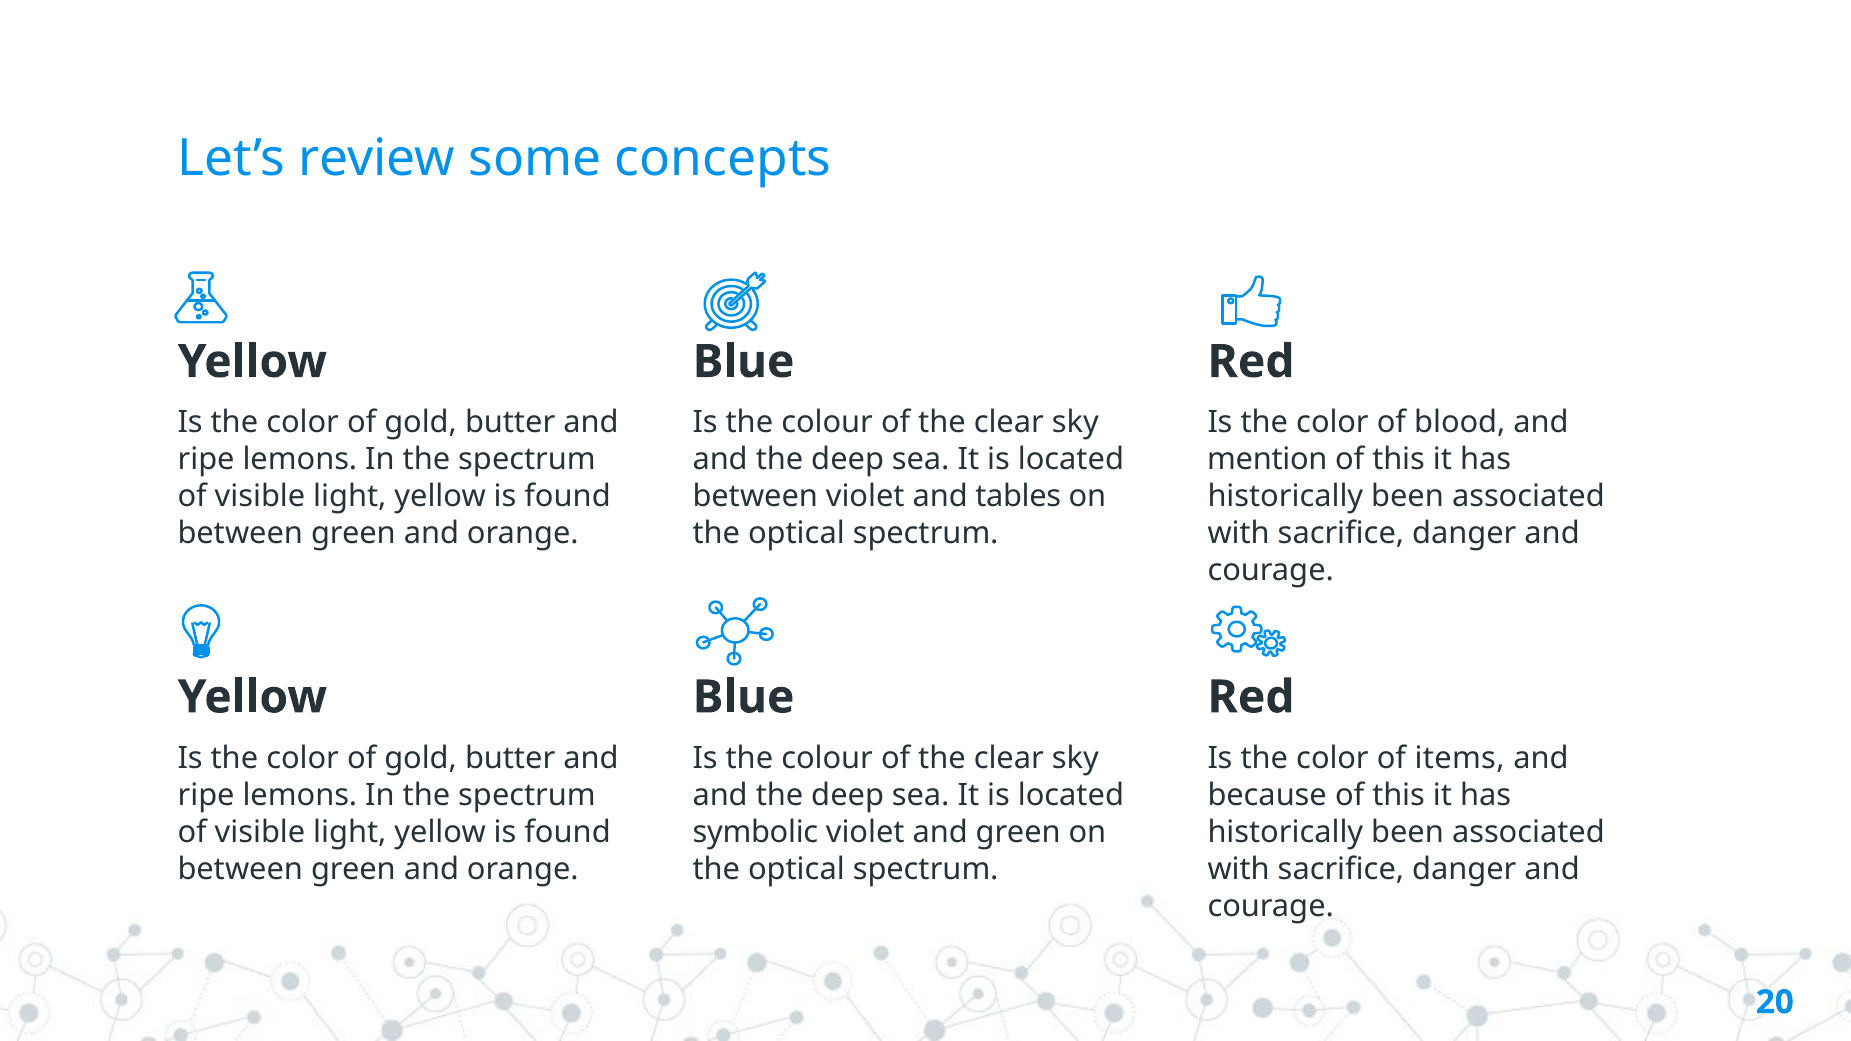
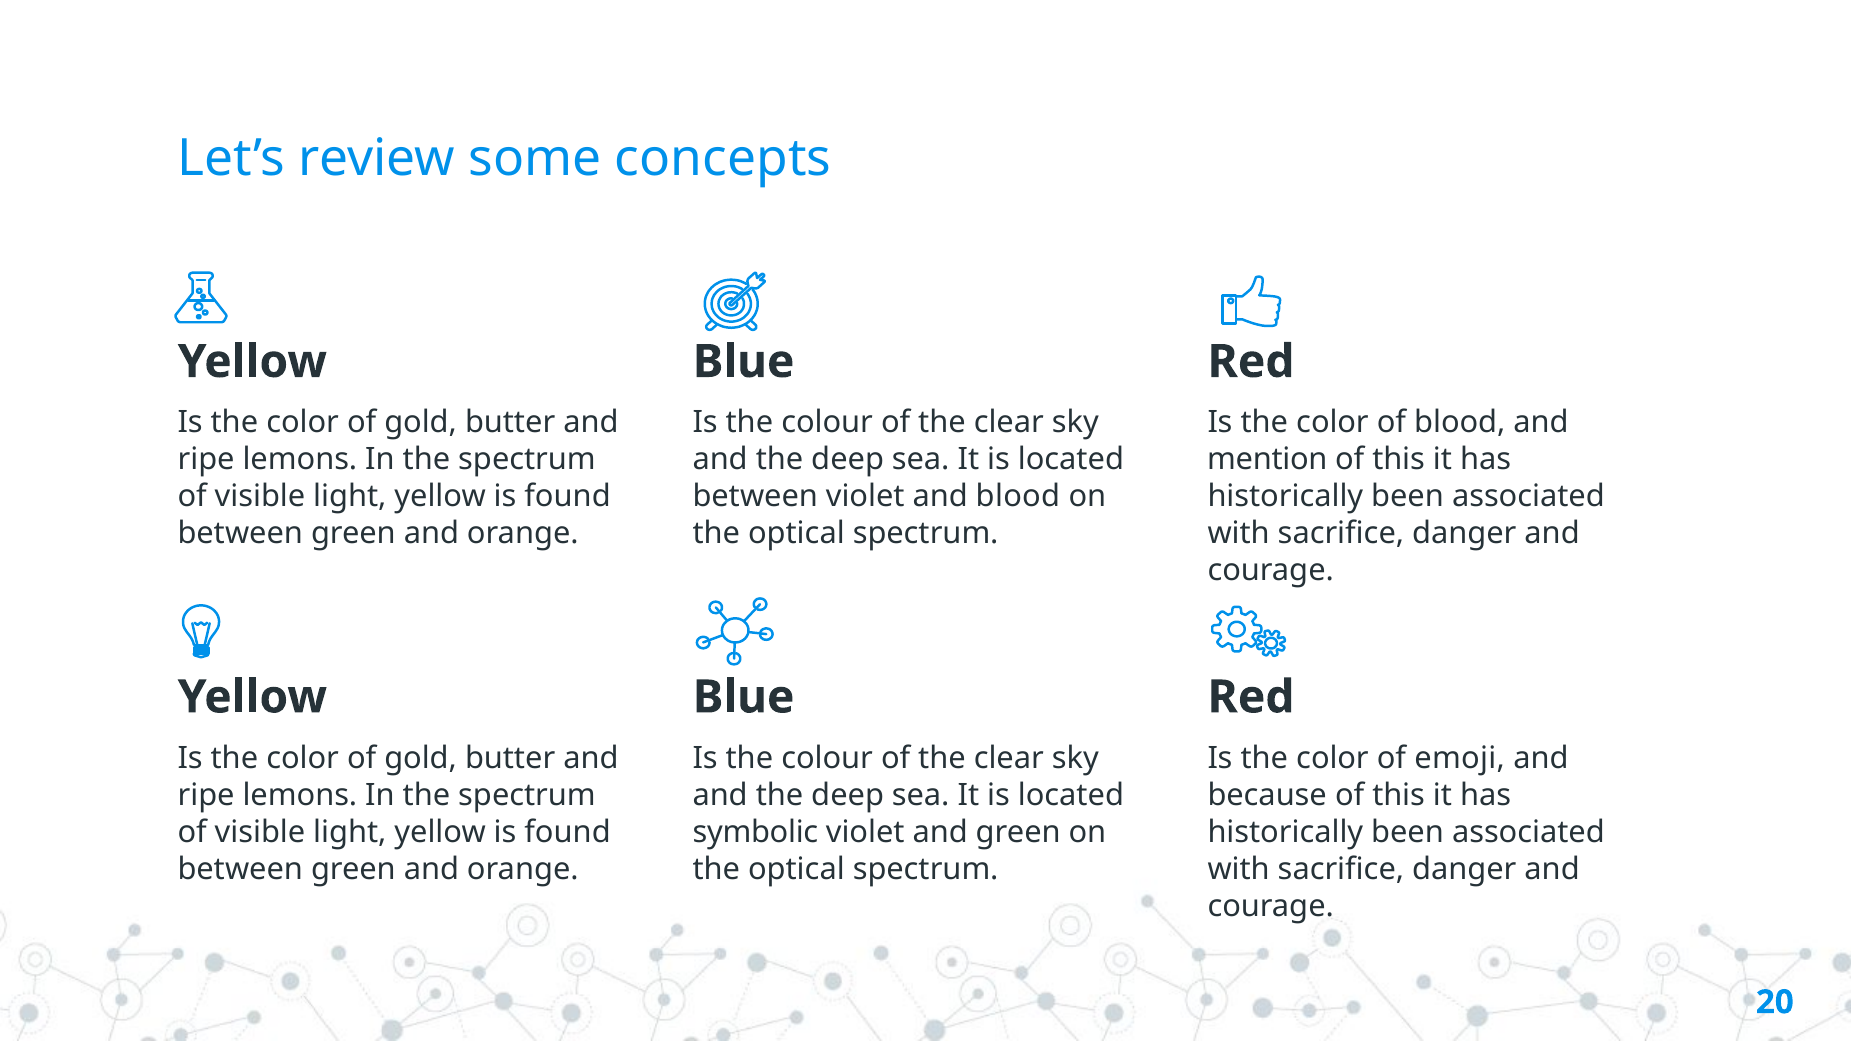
and tables: tables -> blood
items: items -> emoji
